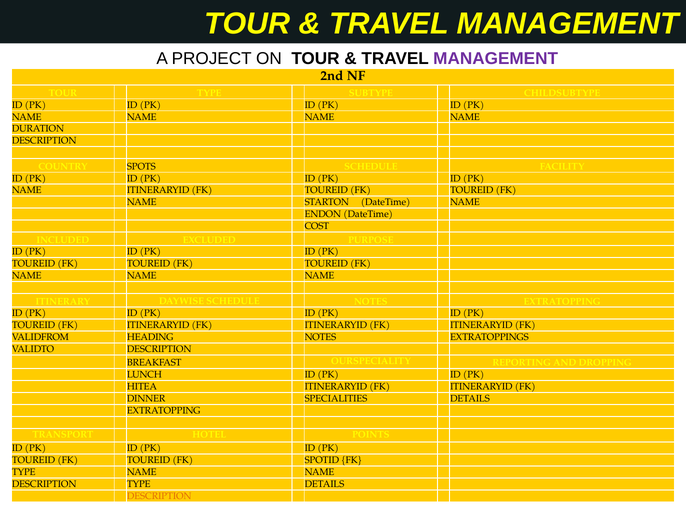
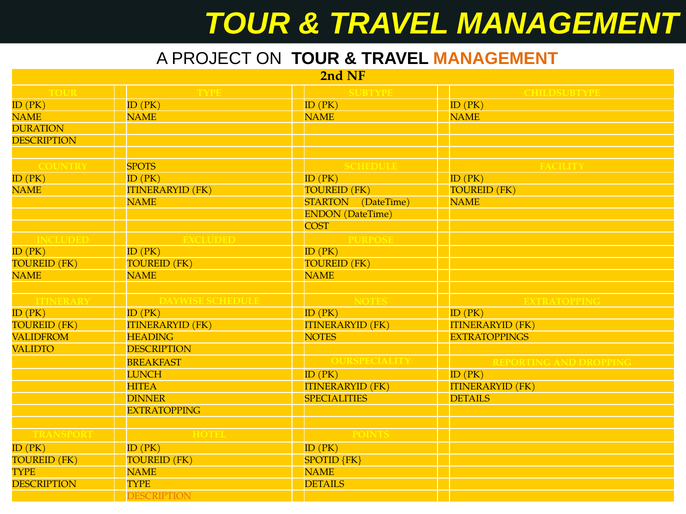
MANAGEMENT at (496, 59) colour: purple -> orange
